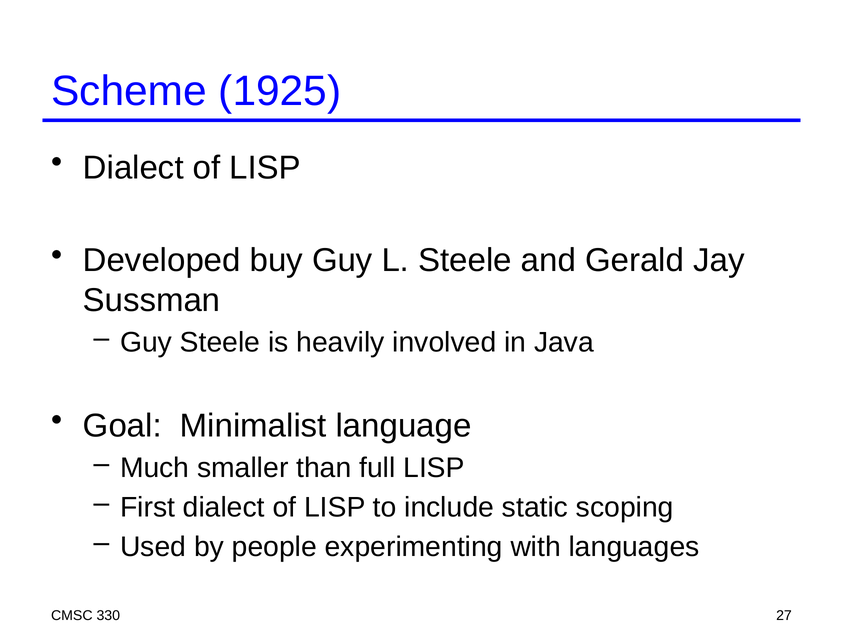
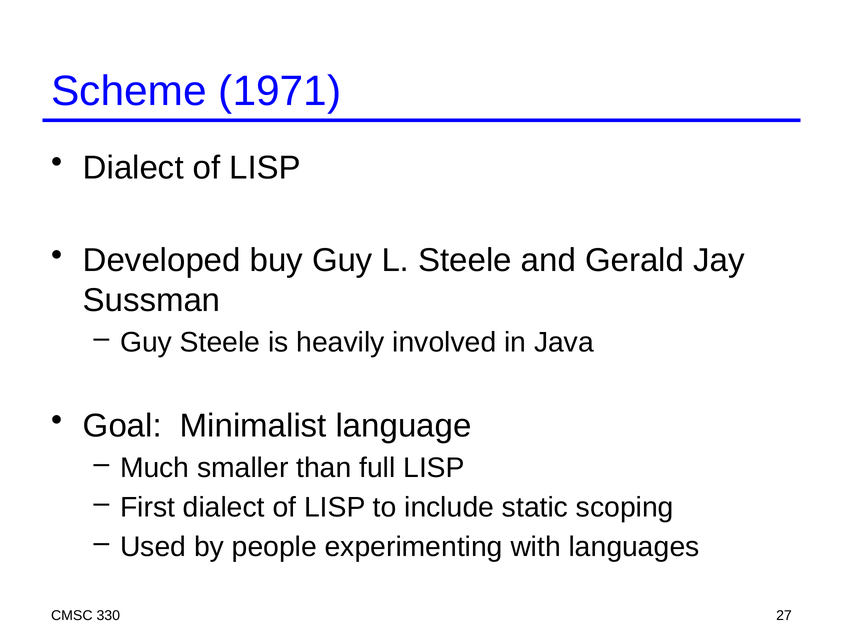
1925: 1925 -> 1971
